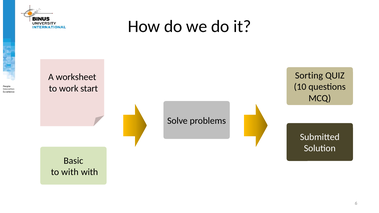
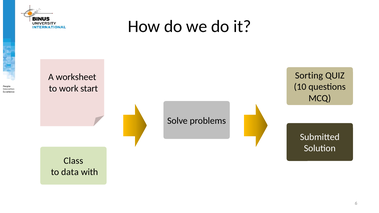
Basic: Basic -> Class
to with: with -> data
